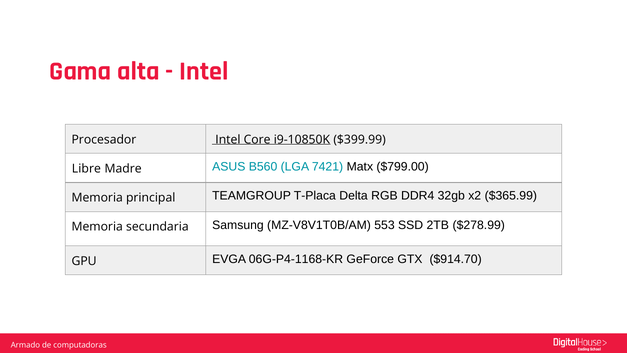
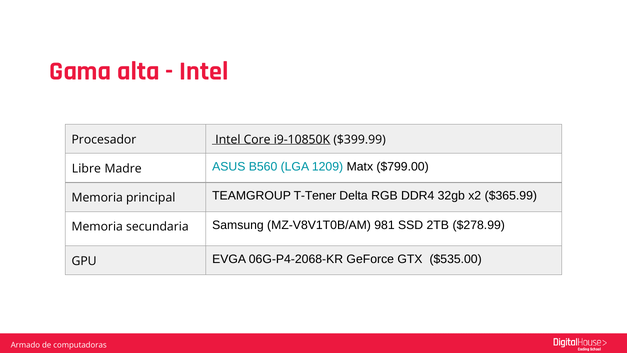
7421: 7421 -> 1209
T-Placa: T-Placa -> T-Tener
553: 553 -> 981
06G-P4-1168-KR: 06G-P4-1168-KR -> 06G-P4-2068-KR
$914.70: $914.70 -> $535.00
